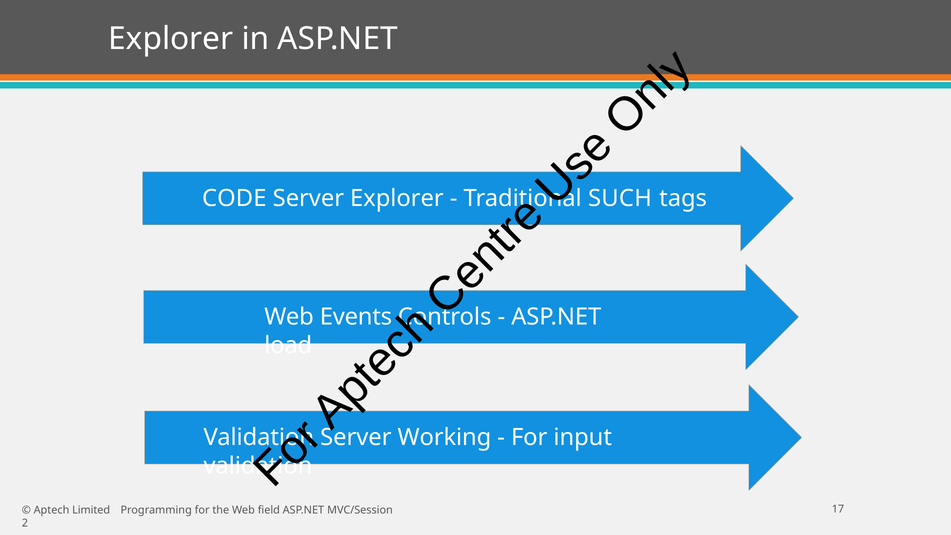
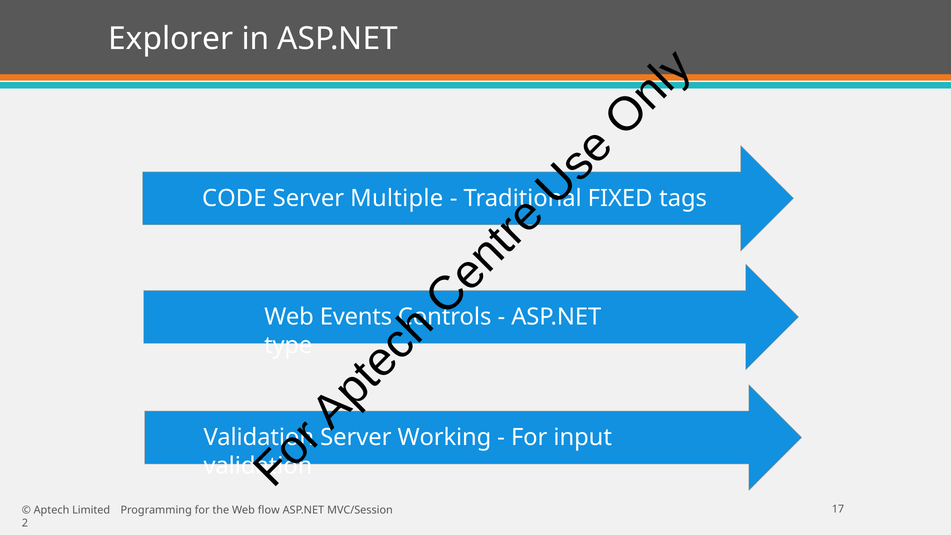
Server Explorer: Explorer -> Multiple
SUCH: SUCH -> FIXED
load: load -> type
field: field -> flow
